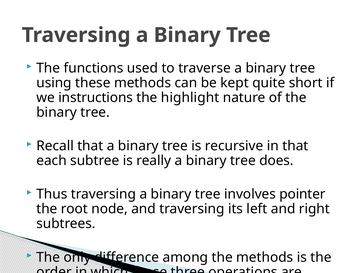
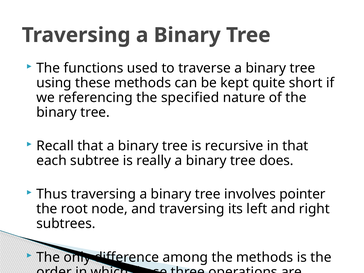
instructions: instructions -> referencing
highlight: highlight -> specified
